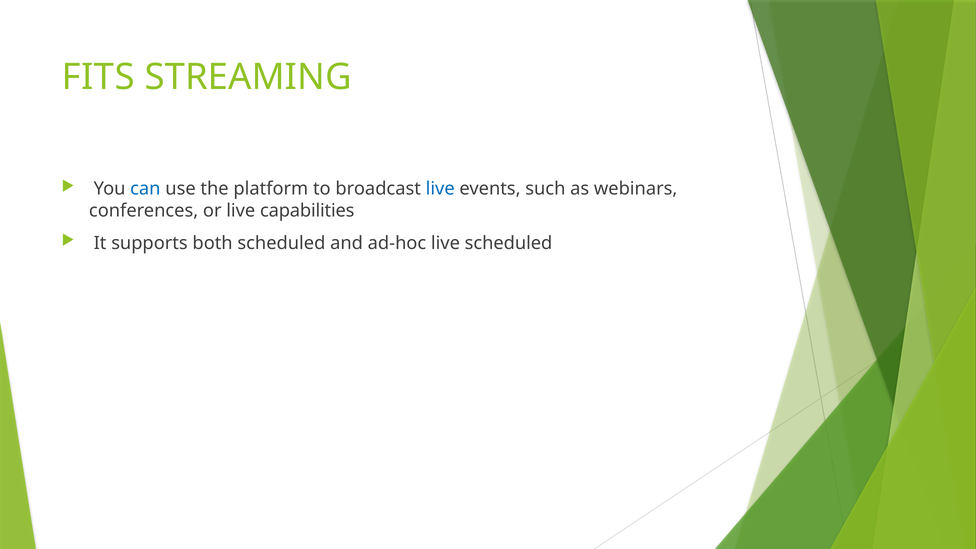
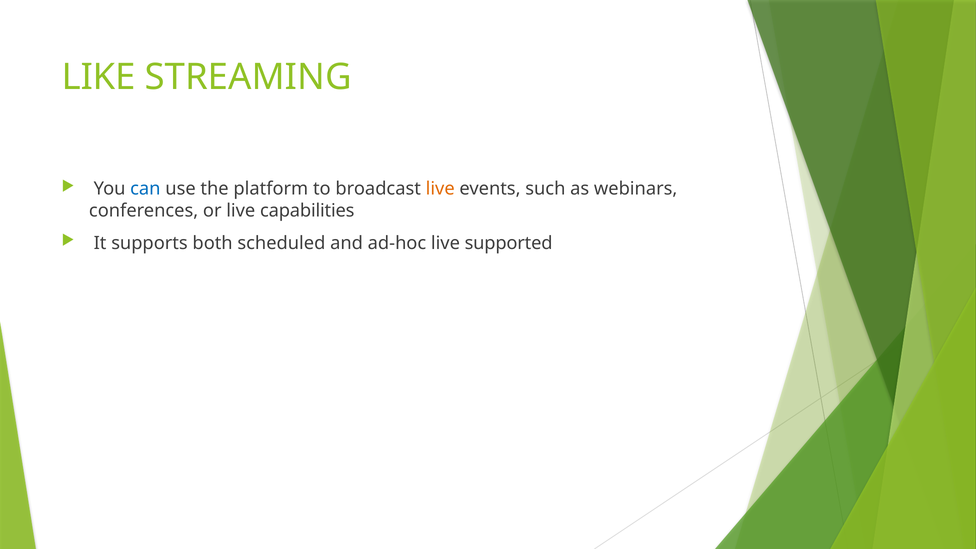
FITS: FITS -> LIKE
live at (440, 189) colour: blue -> orange
live scheduled: scheduled -> supported
